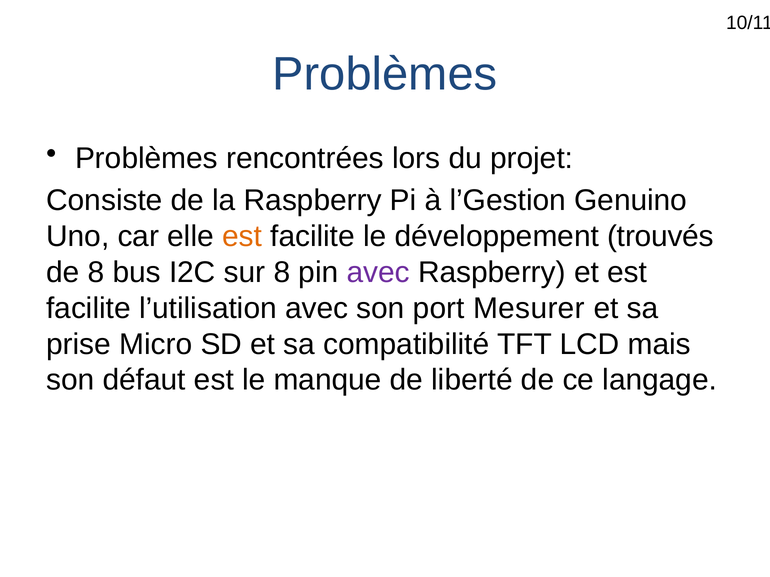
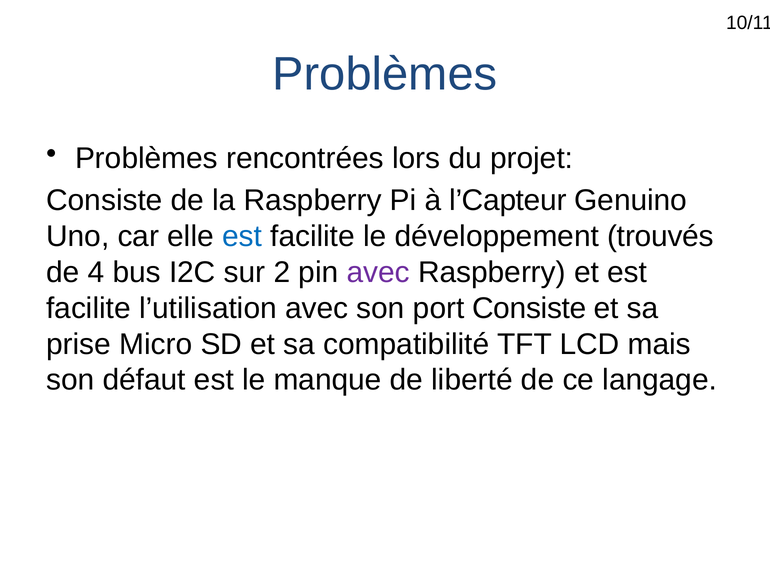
l’Gestion: l’Gestion -> l’Capteur
est at (242, 237) colour: orange -> blue
de 8: 8 -> 4
sur 8: 8 -> 2
port Mesurer: Mesurer -> Consiste
